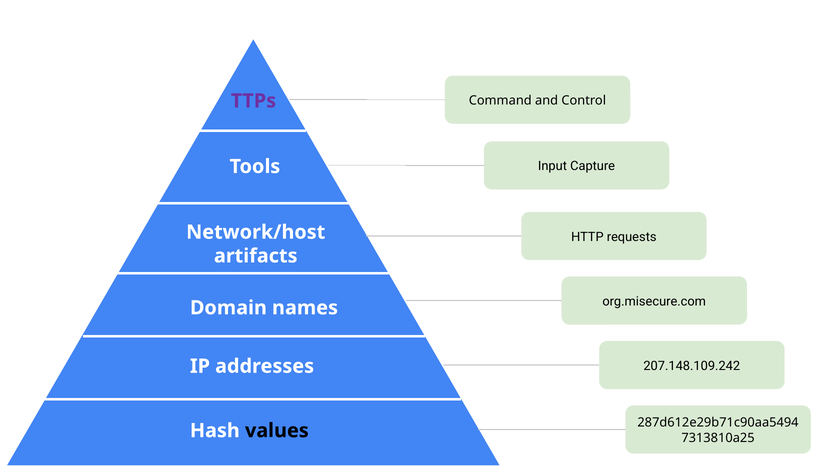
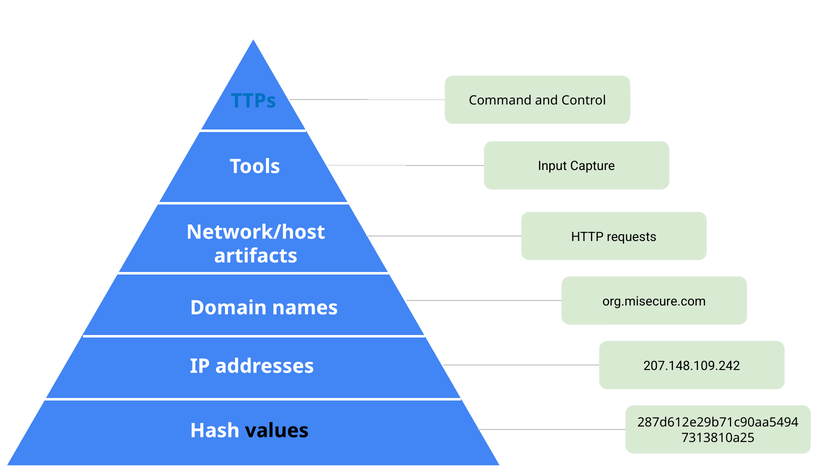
TTPs colour: purple -> blue
